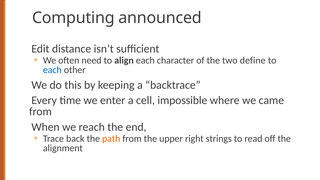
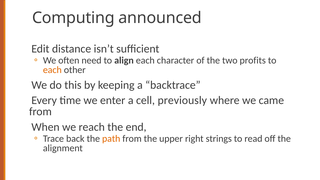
define: define -> profits
each at (52, 70) colour: blue -> orange
impossible: impossible -> previously
